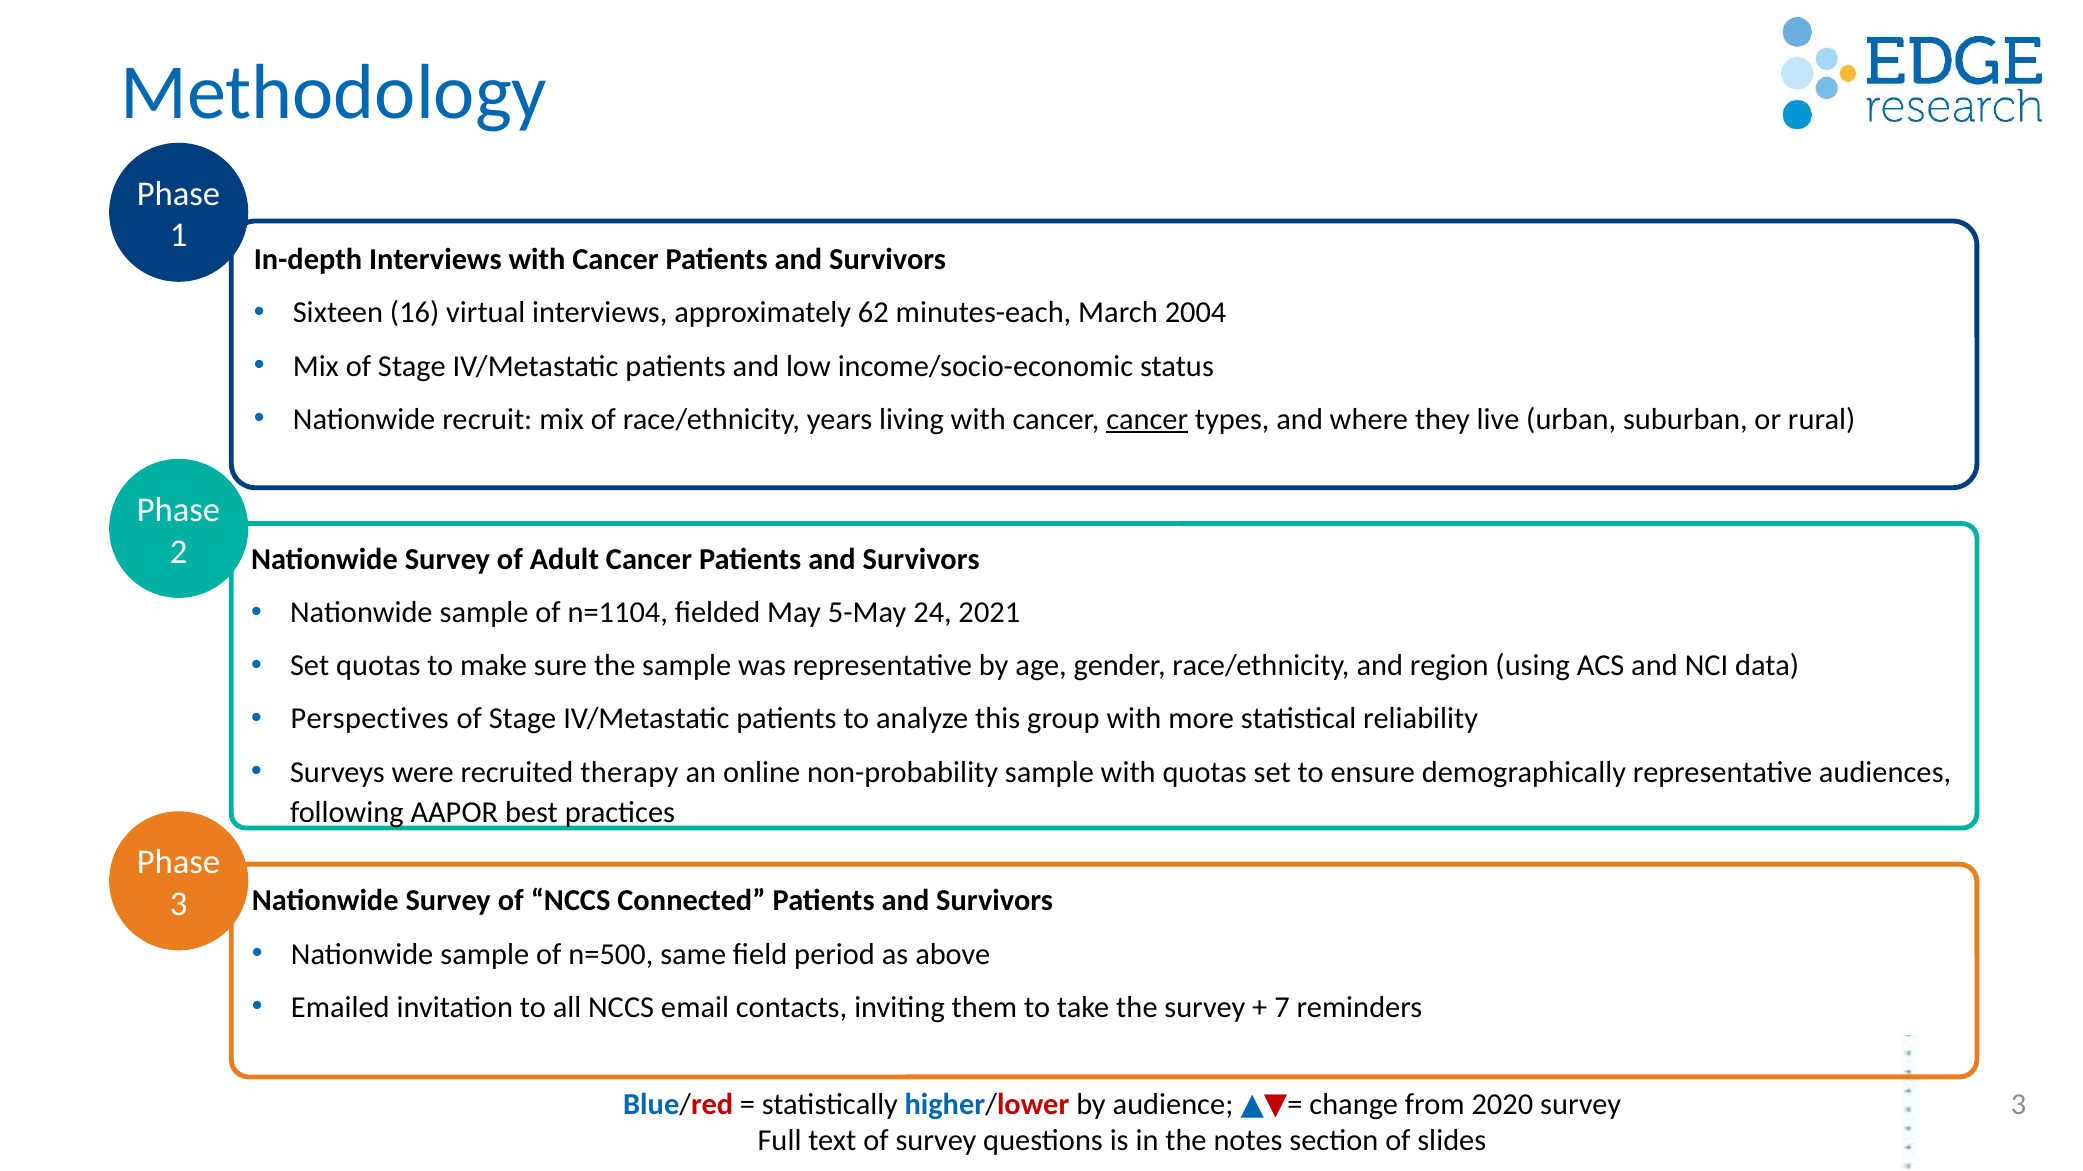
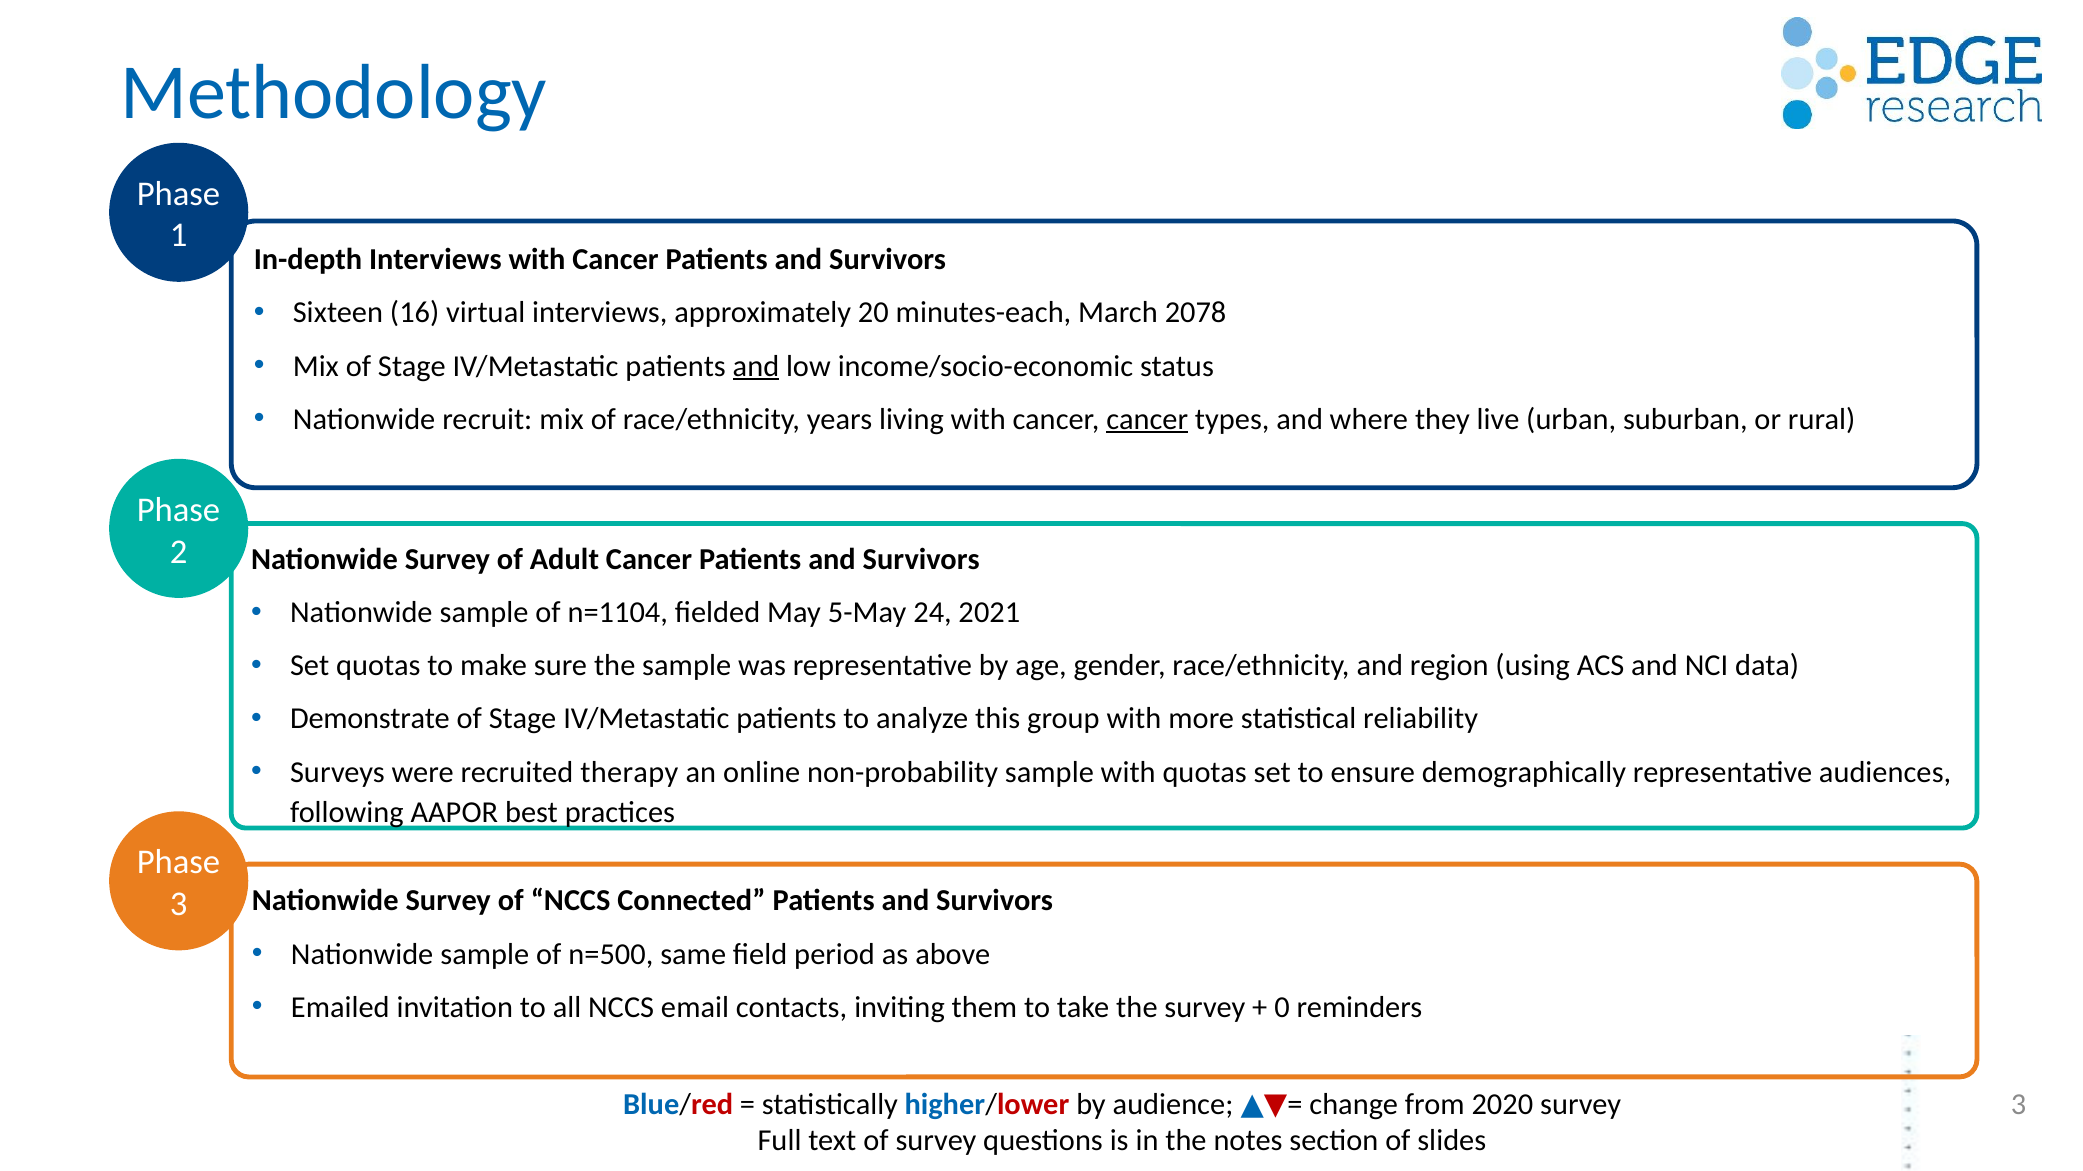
62: 62 -> 20
2004: 2004 -> 2078
and at (756, 366) underline: none -> present
Perspectives: Perspectives -> Demonstrate
7: 7 -> 0
